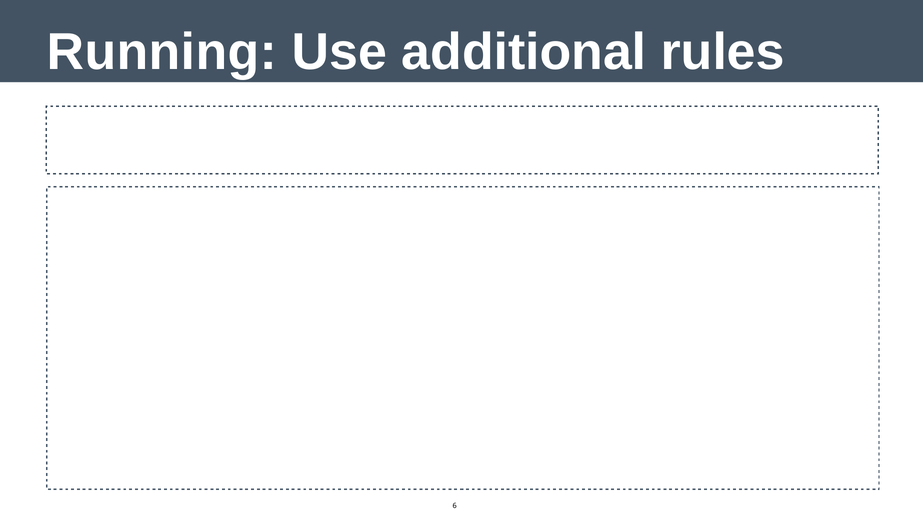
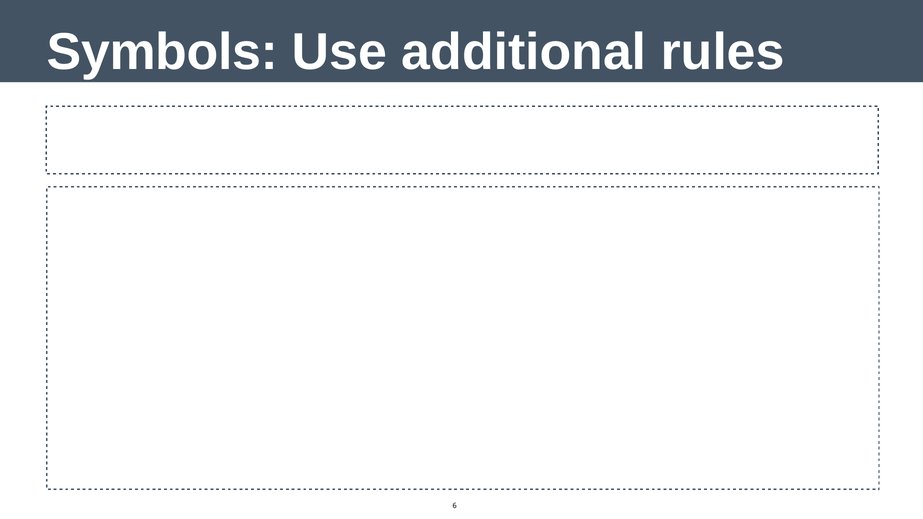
Running at (162, 52): Running -> Symbols
